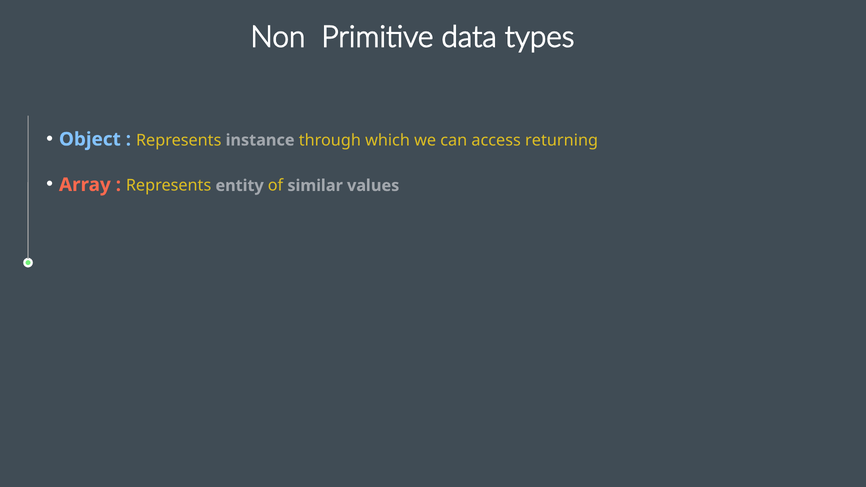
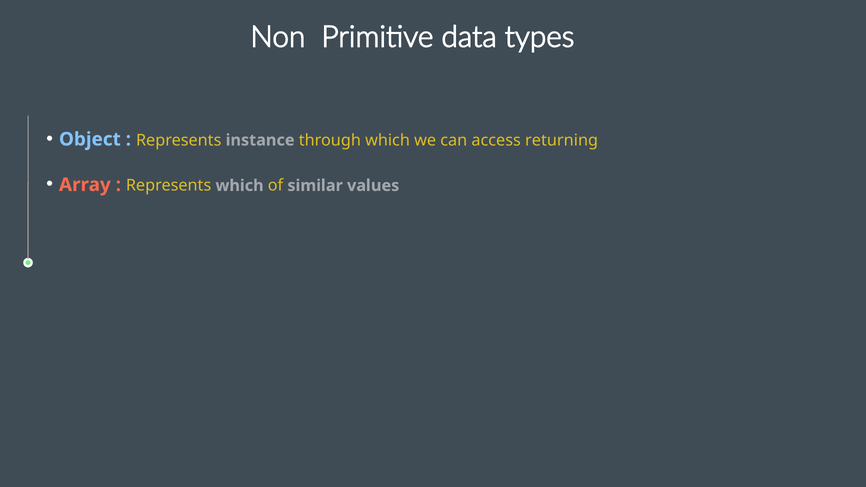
Represents entity: entity -> which
